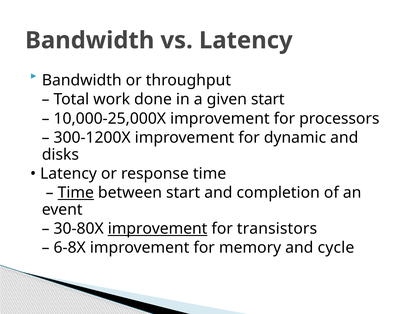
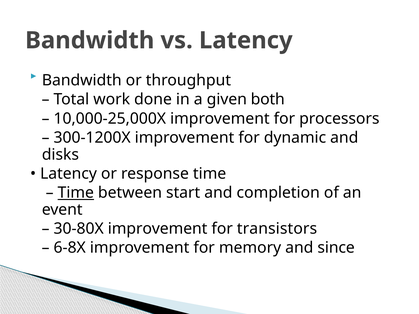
given start: start -> both
improvement at (158, 229) underline: present -> none
cycle: cycle -> since
